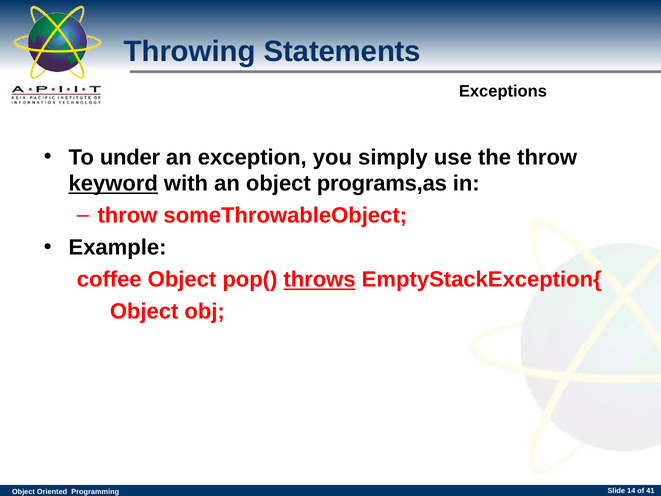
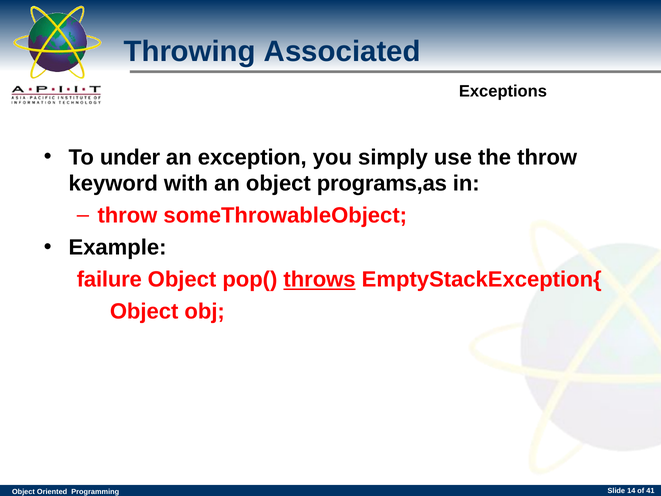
Statements: Statements -> Associated
keyword underline: present -> none
coffee: coffee -> failure
